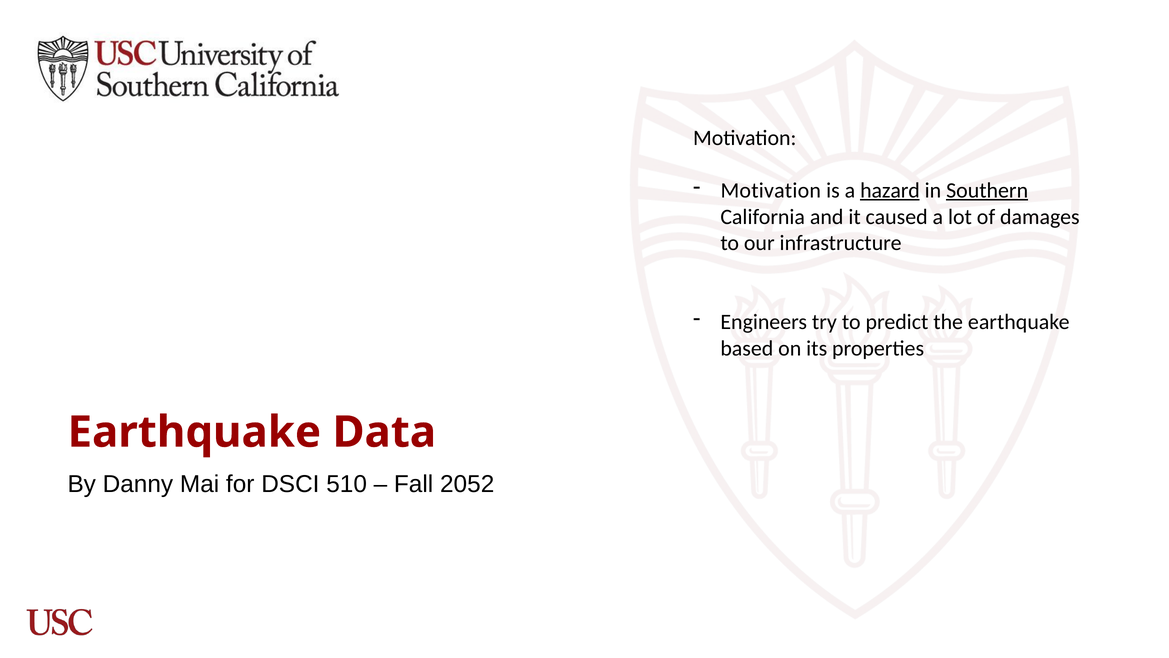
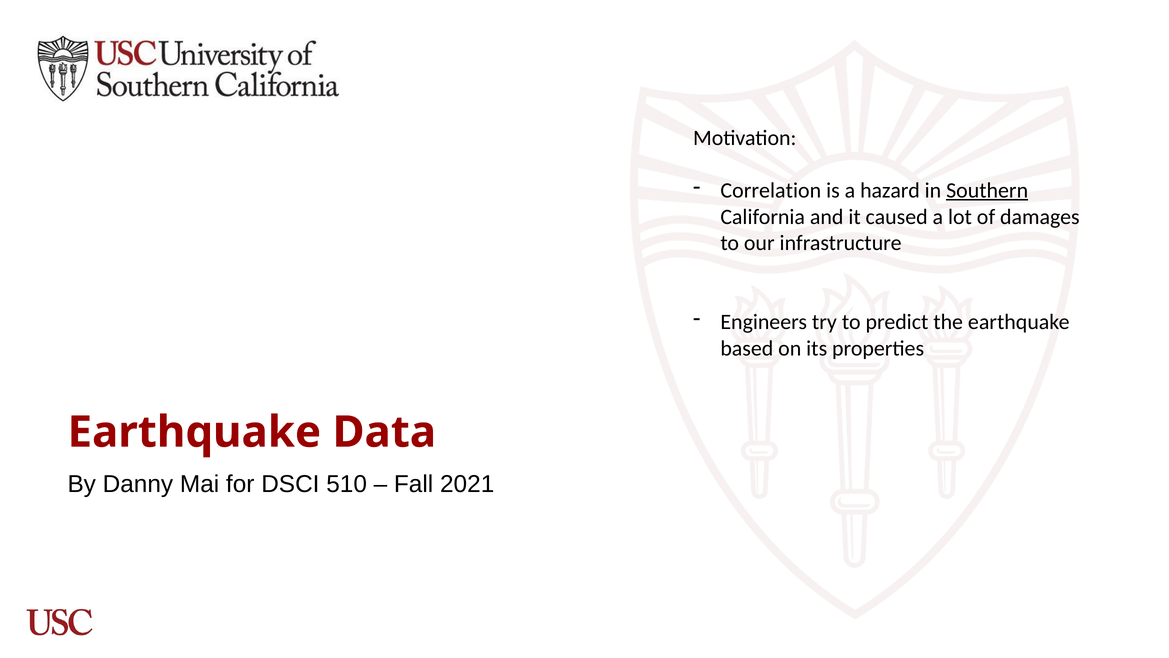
Motivation at (771, 190): Motivation -> Correlation
hazard underline: present -> none
2052: 2052 -> 2021
